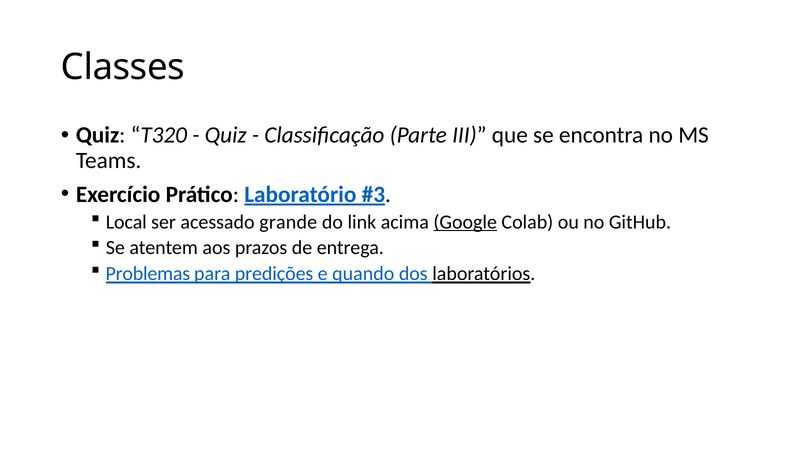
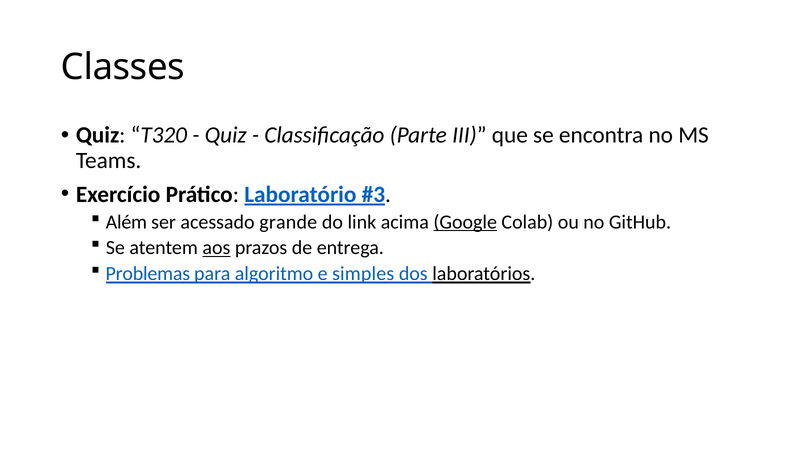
Local: Local -> Além
aos underline: none -> present
predições: predições -> algoritmo
quando: quando -> simples
